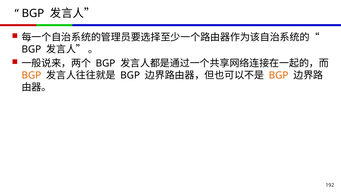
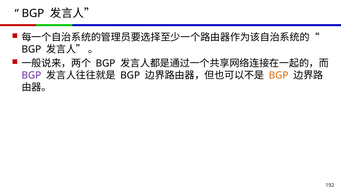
BGP at (31, 75) colour: orange -> purple
